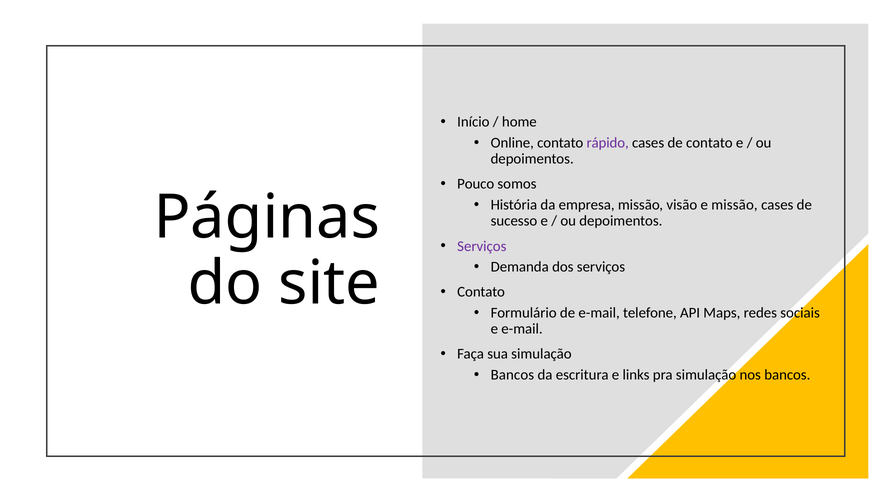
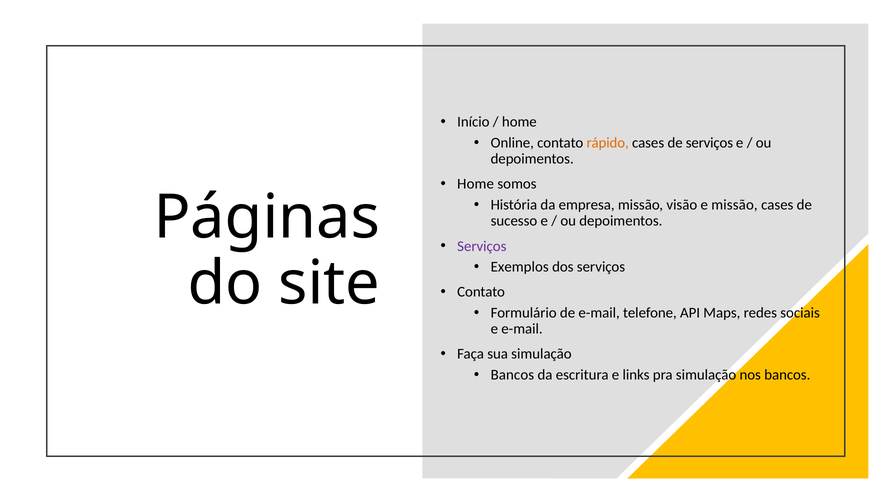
rápido colour: purple -> orange
de contato: contato -> serviços
Pouco at (476, 184): Pouco -> Home
Demanda: Demanda -> Exemplos
